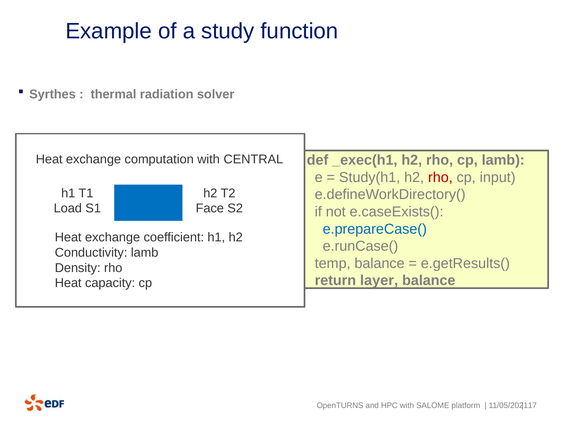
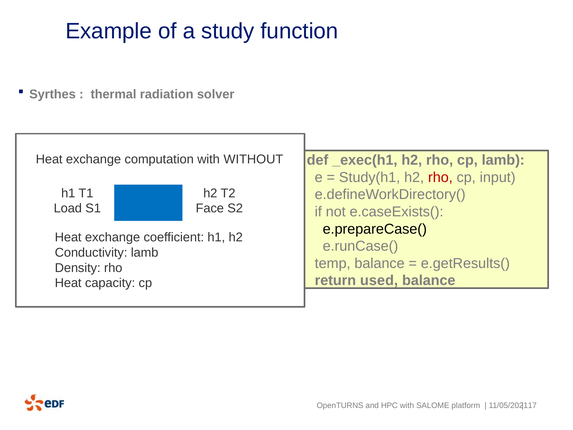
CENTRAL: CENTRAL -> WITHOUT
e.prepareCase( colour: blue -> black
layer: layer -> used
